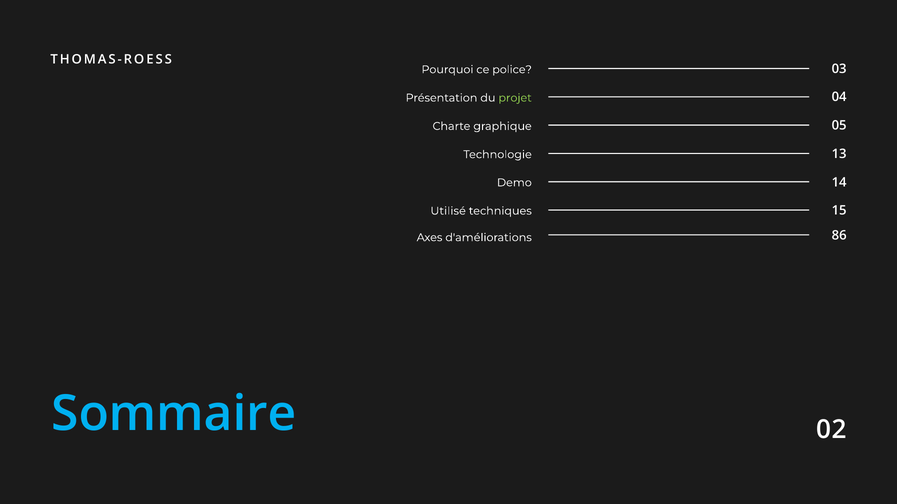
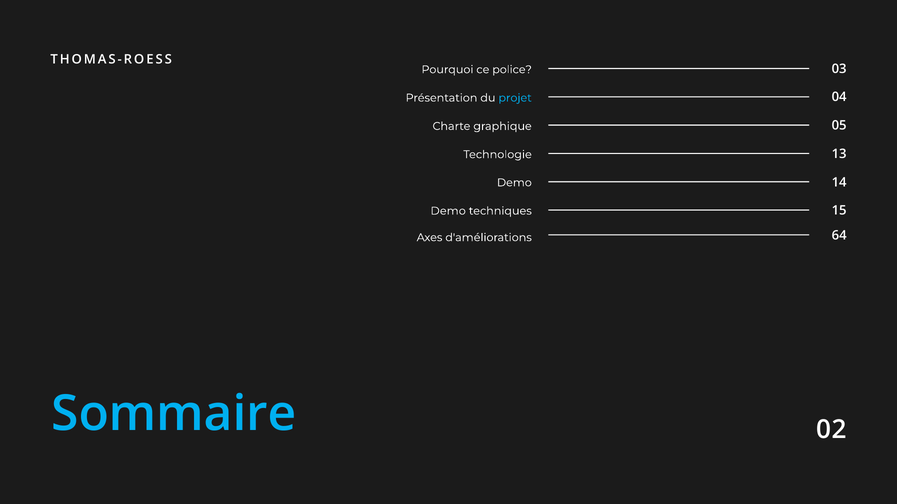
projet colour: light green -> light blue
Utilisé at (448, 211): Utilisé -> Demo
86: 86 -> 64
